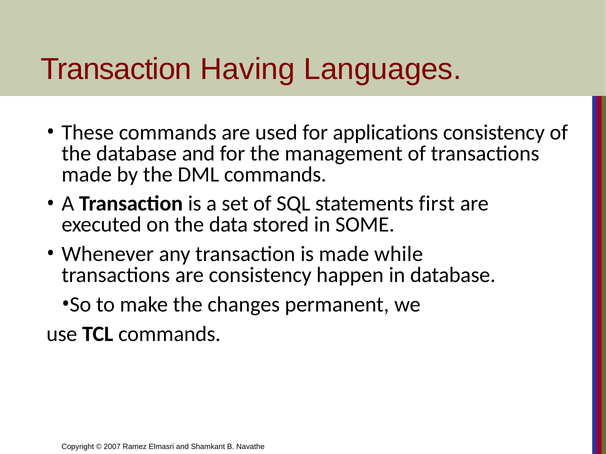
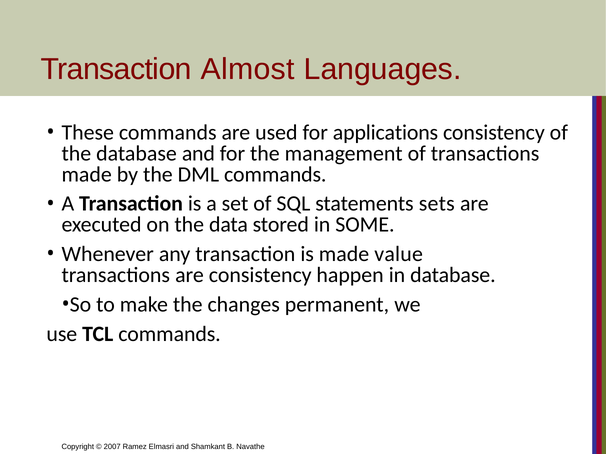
Having: Having -> Almost
first: first -> sets
while: while -> value
